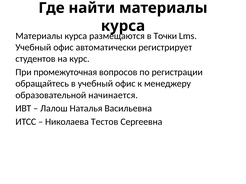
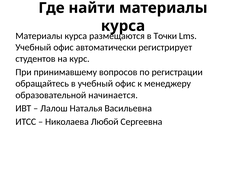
промежуточная: промежуточная -> принимавшему
Тестов: Тестов -> Любой
